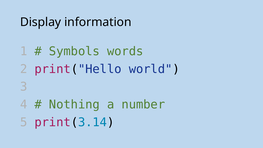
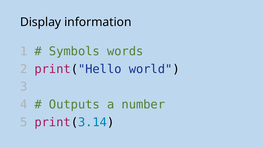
Nothing: Nothing -> Outputs
